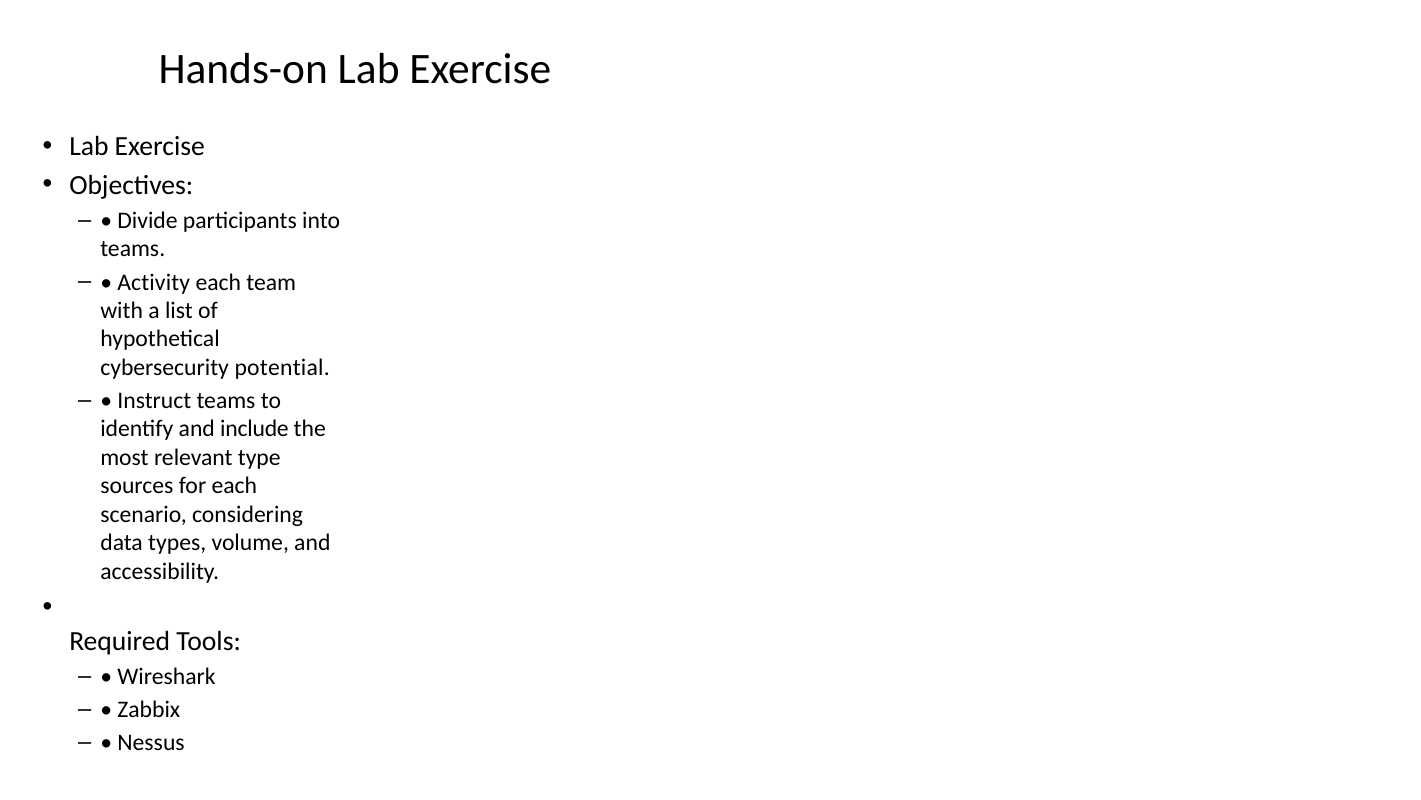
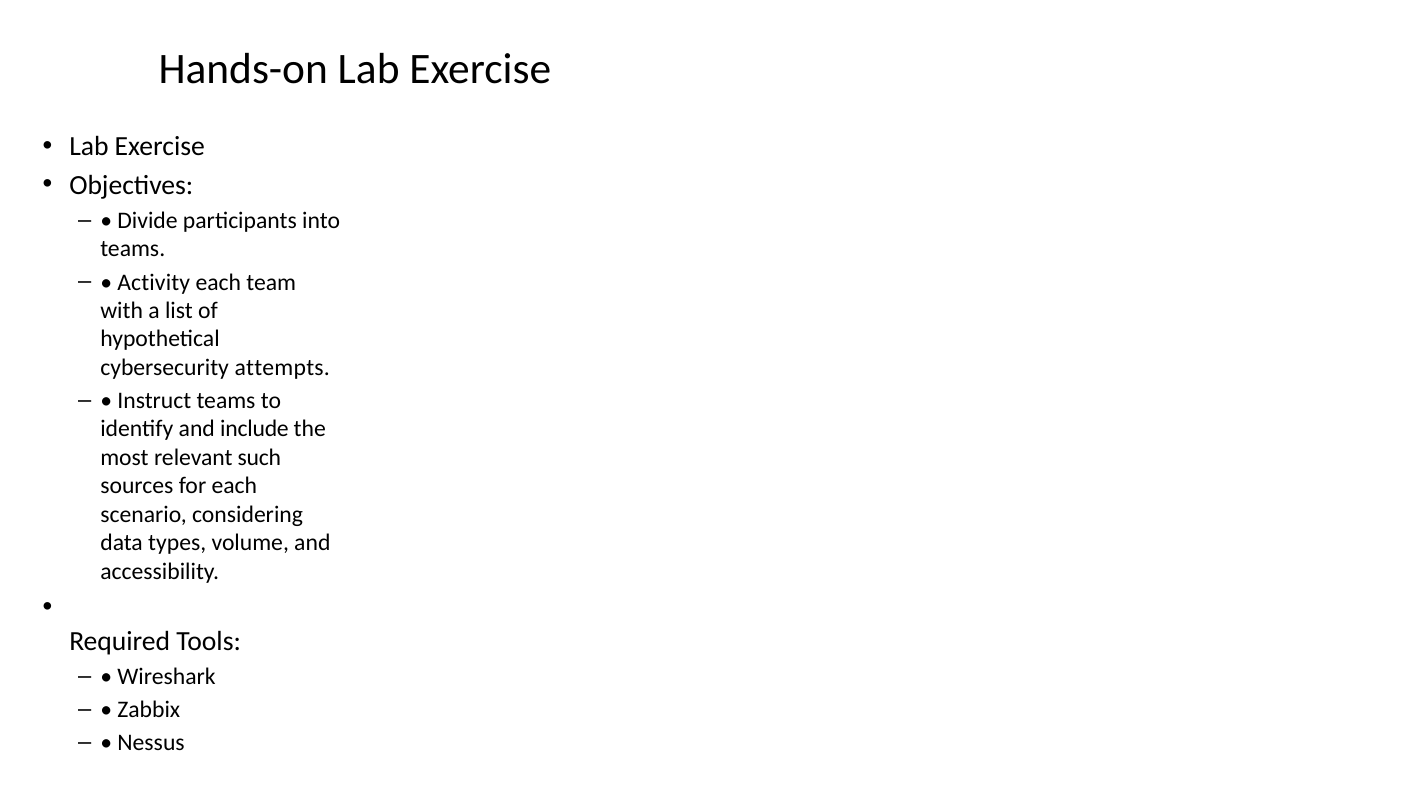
potential: potential -> attempts
type: type -> such
